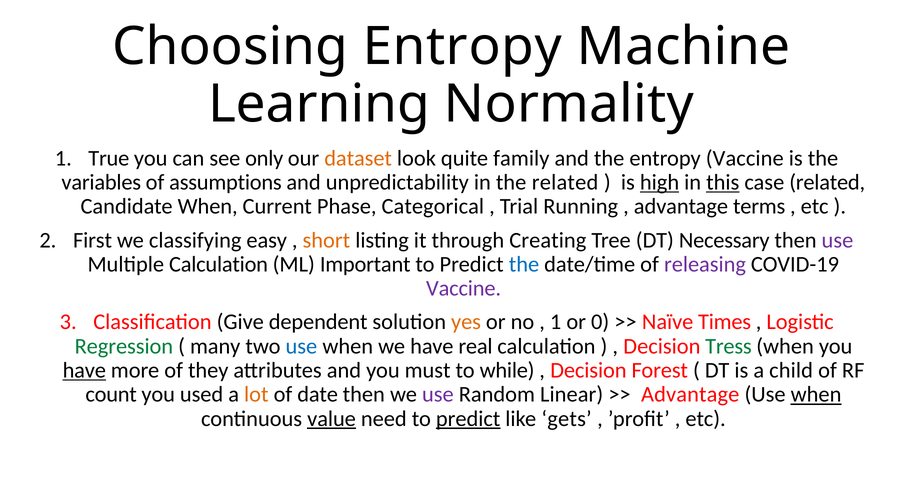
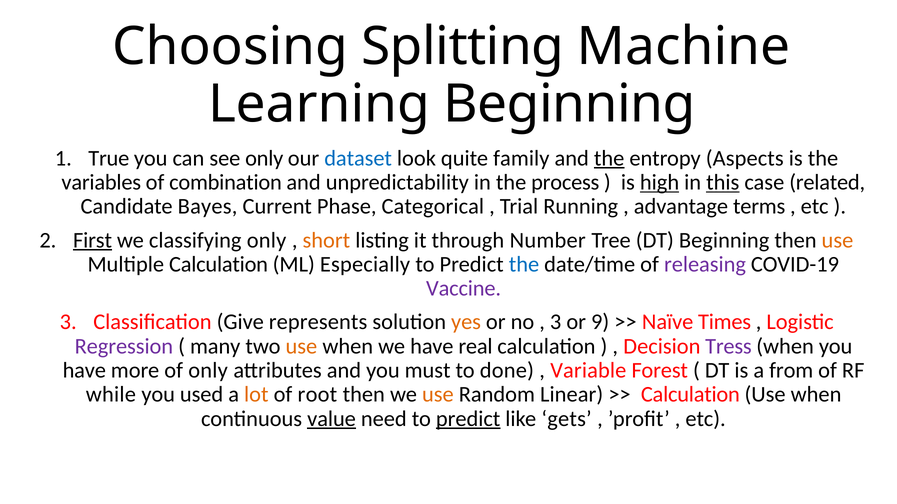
Choosing Entropy: Entropy -> Splitting
Learning Normality: Normality -> Beginning
dataset colour: orange -> blue
the at (609, 158) underline: none -> present
entropy Vaccine: Vaccine -> Aspects
assumptions: assumptions -> combination
the related: related -> process
Candidate When: When -> Bayes
First underline: none -> present
classifying easy: easy -> only
Creating: Creating -> Number
DT Necessary: Necessary -> Beginning
use at (837, 240) colour: purple -> orange
Important: Important -> Especially
dependent: dependent -> represents
1 at (556, 322): 1 -> 3
0: 0 -> 9
Regression colour: green -> purple
use at (301, 347) colour: blue -> orange
Tress colour: green -> purple
have at (84, 371) underline: present -> none
of they: they -> only
while: while -> done
Decision at (588, 371): Decision -> Variable
child: child -> from
count: count -> while
date: date -> root
use at (438, 395) colour: purple -> orange
Advantage at (690, 395): Advantage -> Calculation
when at (816, 395) underline: present -> none
